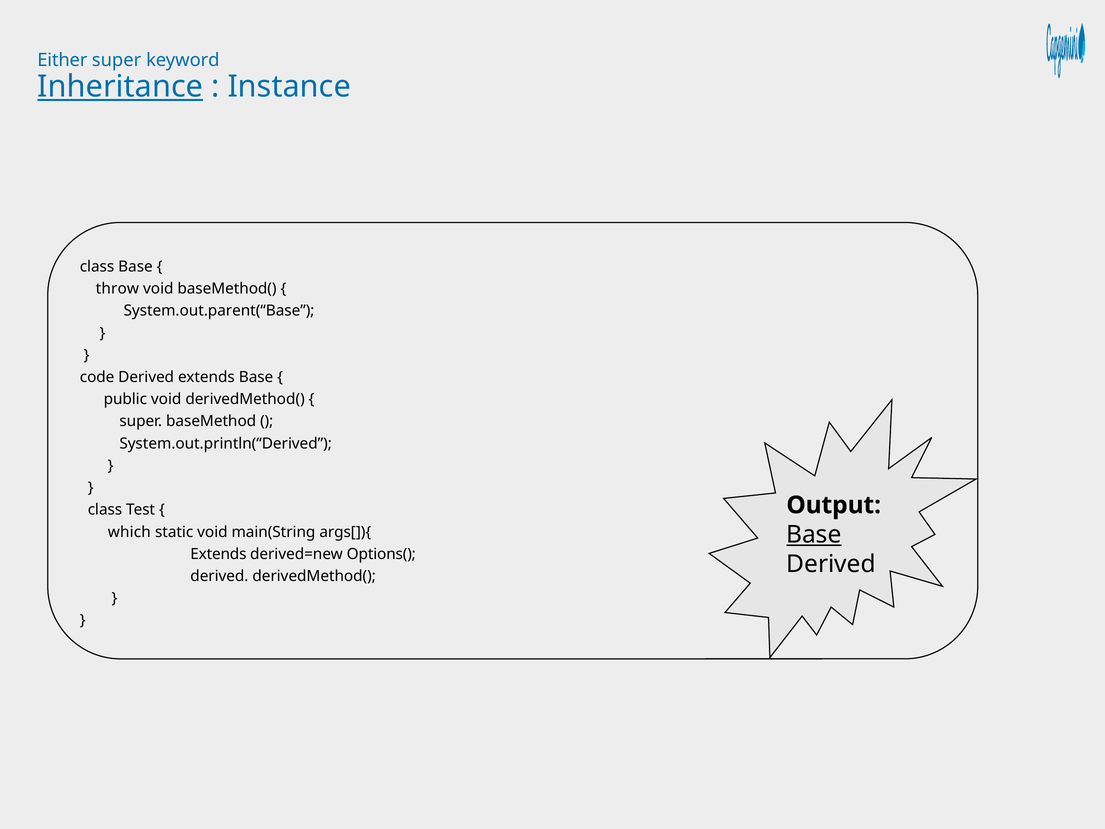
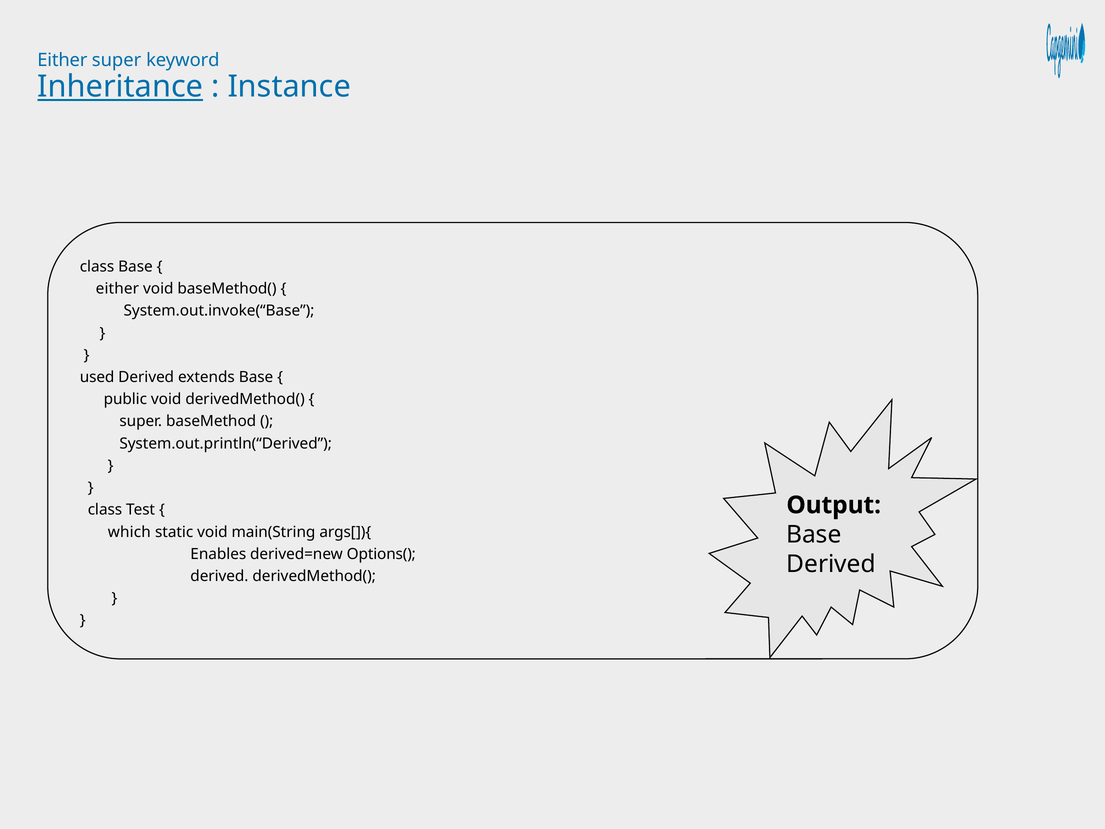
throw at (117, 289): throw -> either
System.out.parent(“Base: System.out.parent(“Base -> System.out.invoke(“Base
code: code -> used
Base at (814, 534) underline: present -> none
Extends at (218, 554): Extends -> Enables
